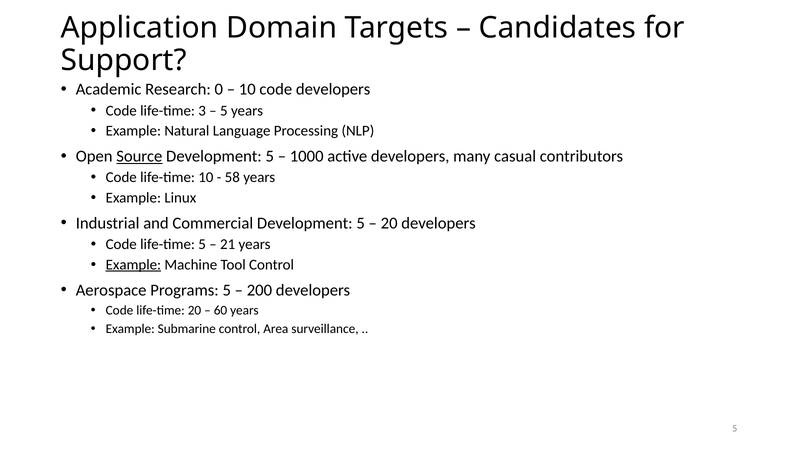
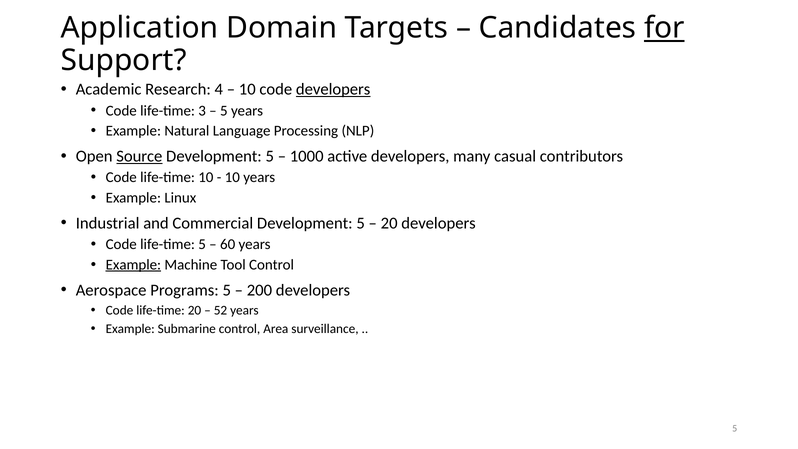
for underline: none -> present
0: 0 -> 4
developers at (333, 89) underline: none -> present
58 at (232, 177): 58 -> 10
21: 21 -> 60
60: 60 -> 52
